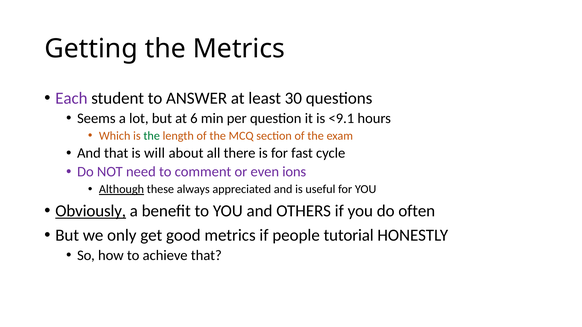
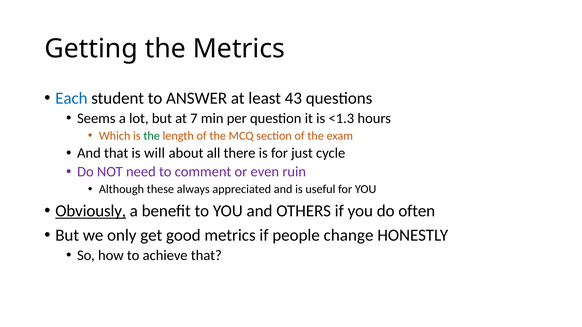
Each colour: purple -> blue
30: 30 -> 43
6: 6 -> 7
<9.1: <9.1 -> <1.3
fast: fast -> just
ions: ions -> ruin
Although underline: present -> none
tutorial: tutorial -> change
